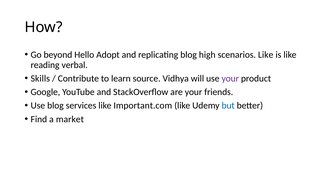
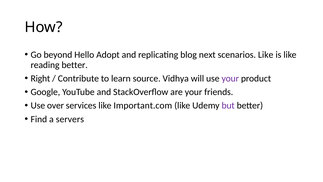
high: high -> next
reading verbal: verbal -> better
Skills: Skills -> Right
Use blog: blog -> over
but colour: blue -> purple
market: market -> servers
